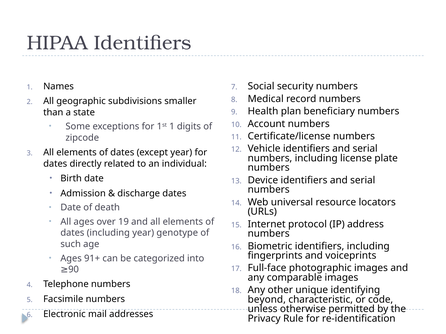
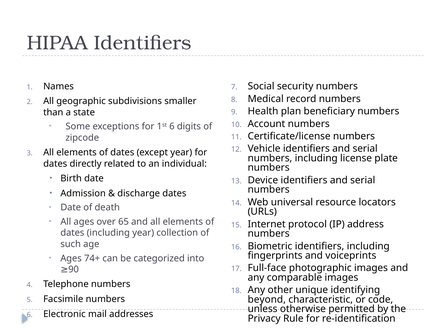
1st 1: 1 -> 6
19: 19 -> 65
genotype: genotype -> collection
91+: 91+ -> 74+
